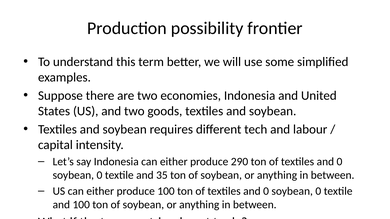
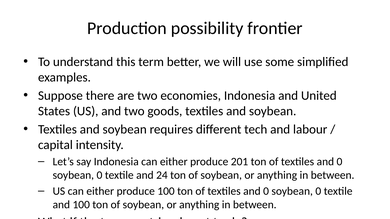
290: 290 -> 201
35: 35 -> 24
